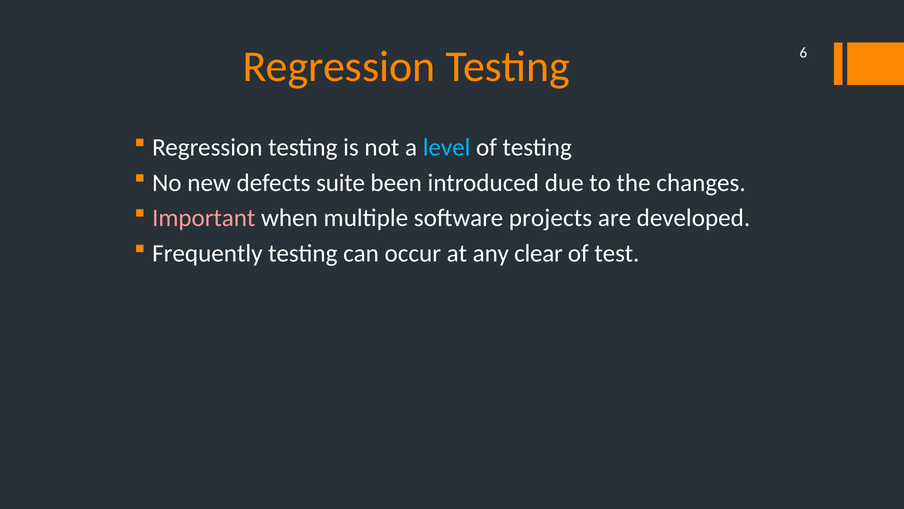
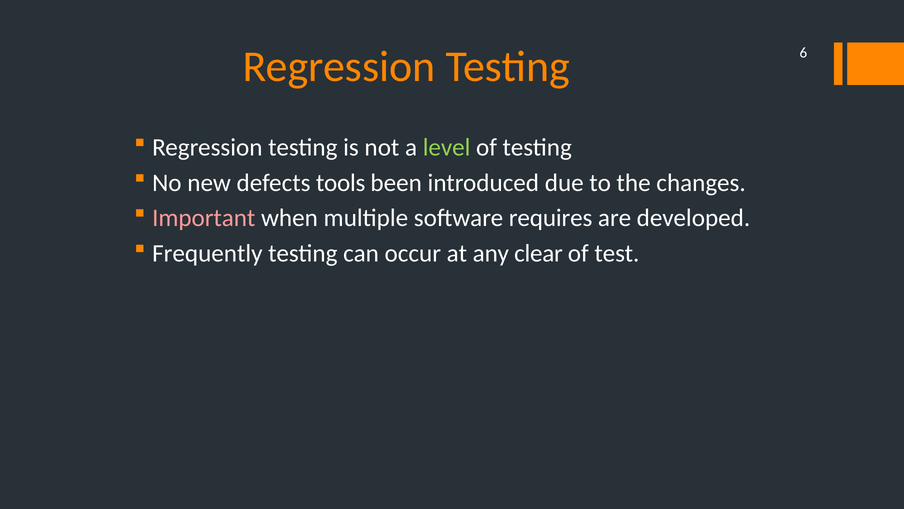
level colour: light blue -> light green
suite: suite -> tools
projects: projects -> requires
